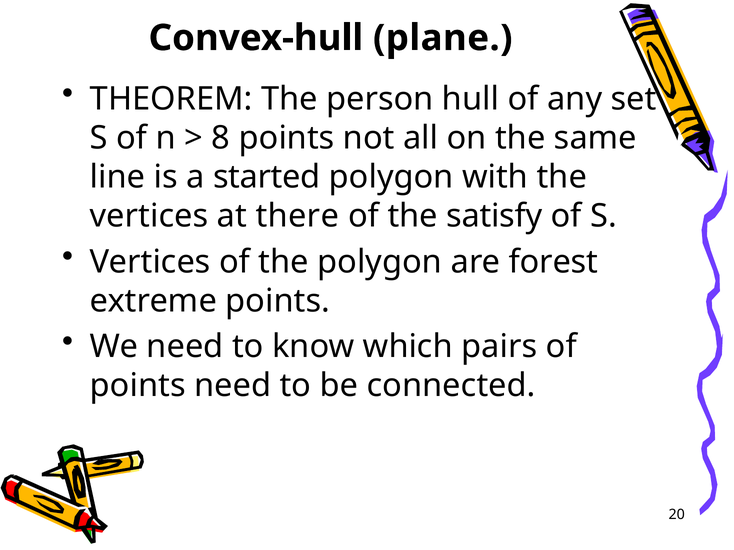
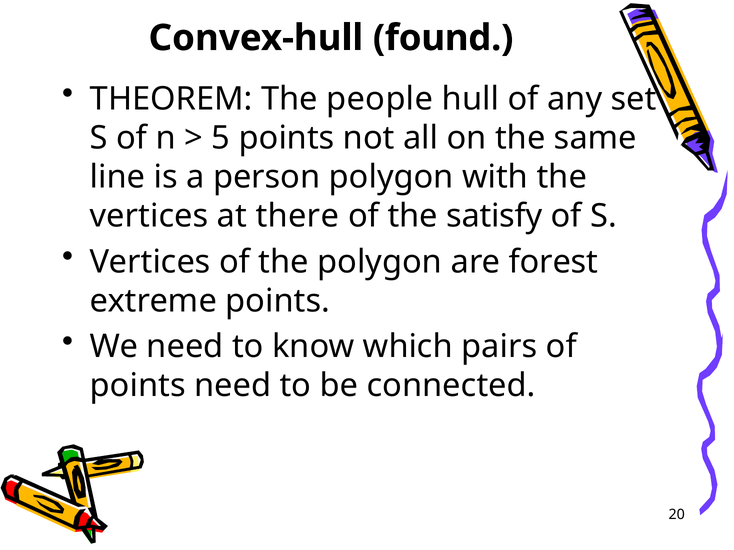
plane: plane -> found
person: person -> people
8: 8 -> 5
started: started -> person
